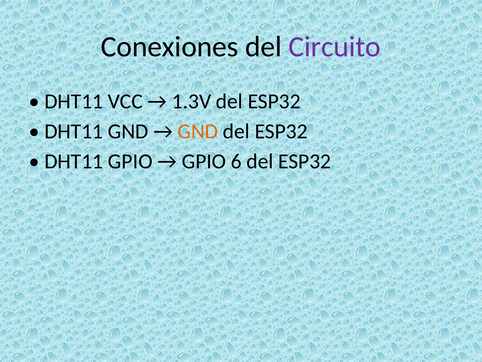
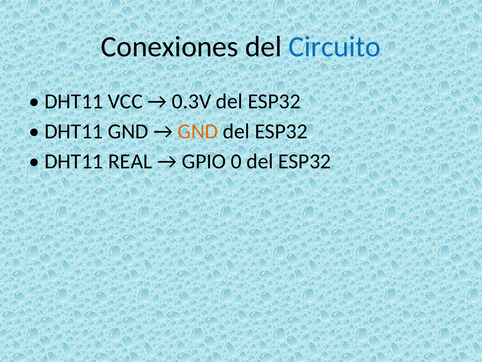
Circuito colour: purple -> blue
1.3V: 1.3V -> 0.3V
DHT11 GPIO: GPIO -> REAL
6: 6 -> 0
